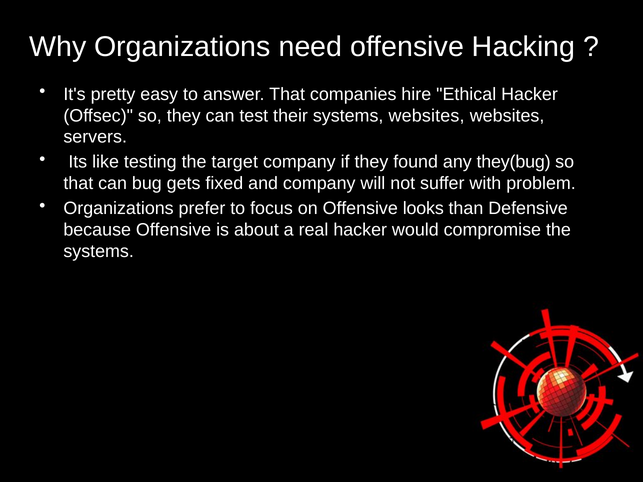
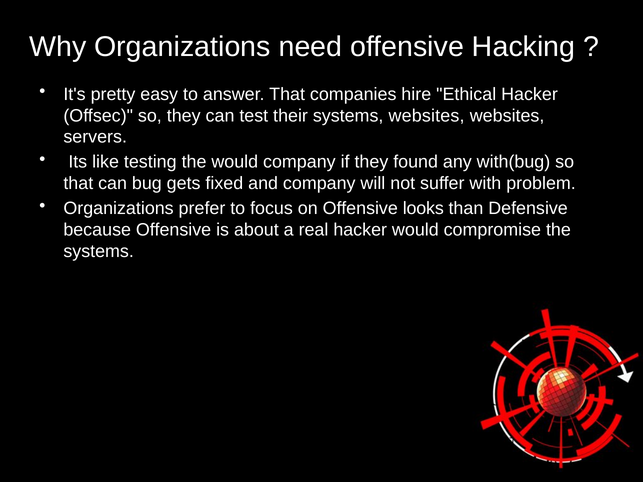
the target: target -> would
they(bug: they(bug -> with(bug
